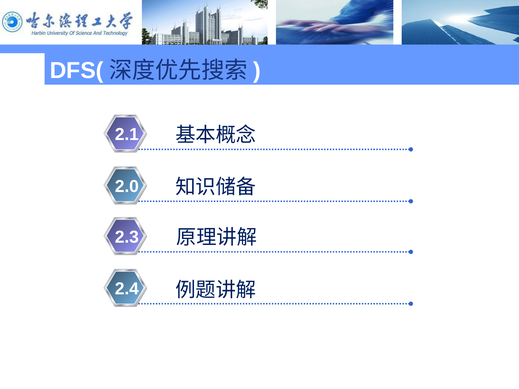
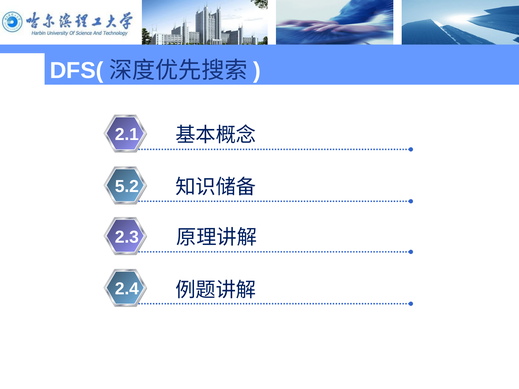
2.0: 2.0 -> 5.2
